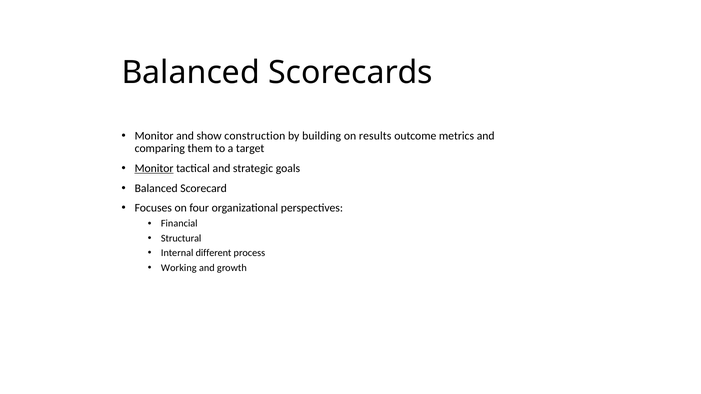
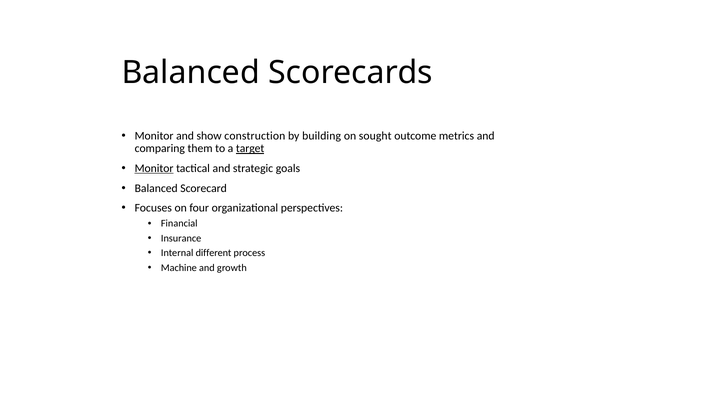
results: results -> sought
target underline: none -> present
Structural: Structural -> Insurance
Working: Working -> Machine
